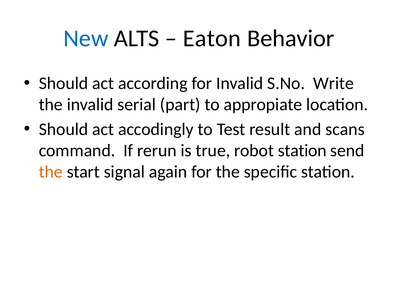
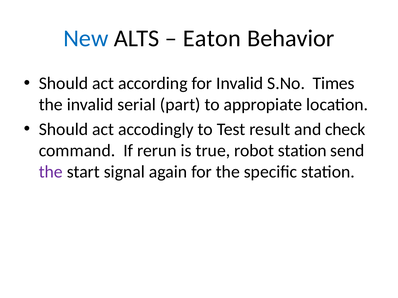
Write: Write -> Times
scans: scans -> check
the at (51, 172) colour: orange -> purple
